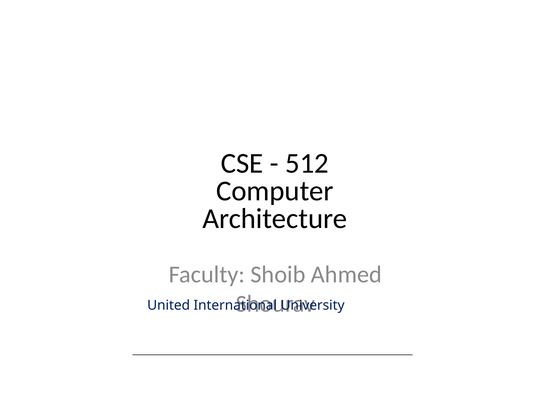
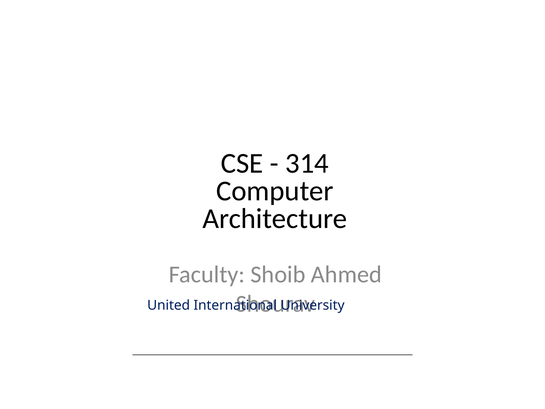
512: 512 -> 314
